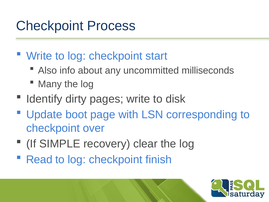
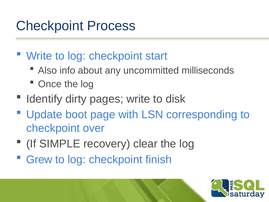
Many: Many -> Once
Read: Read -> Grew
